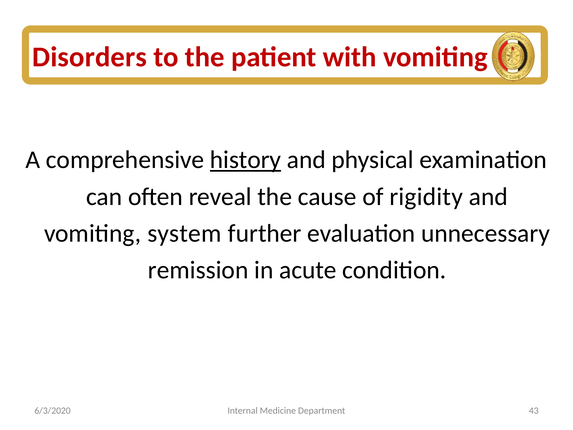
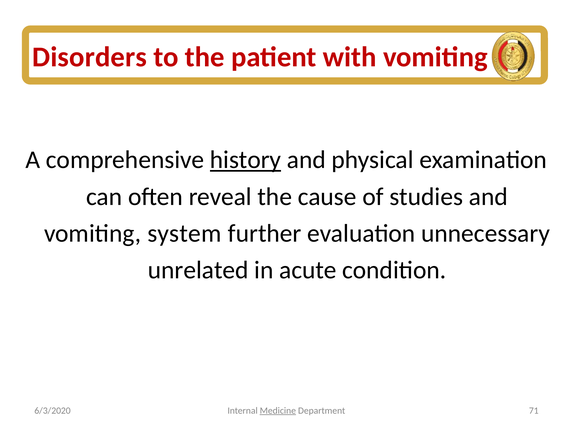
rigidity: rigidity -> studies
remission: remission -> unrelated
Medicine underline: none -> present
43: 43 -> 71
